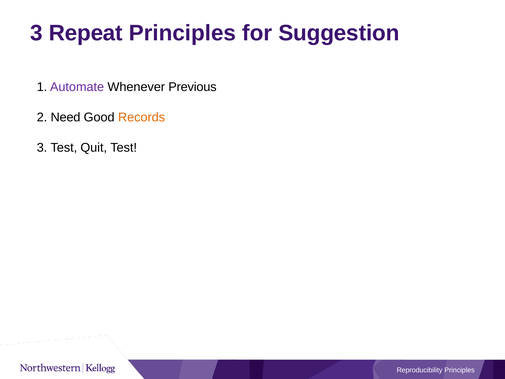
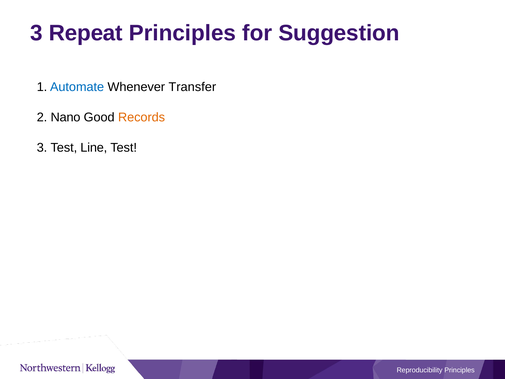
Automate colour: purple -> blue
Previous: Previous -> Transfer
Need: Need -> Nano
Quit: Quit -> Line
